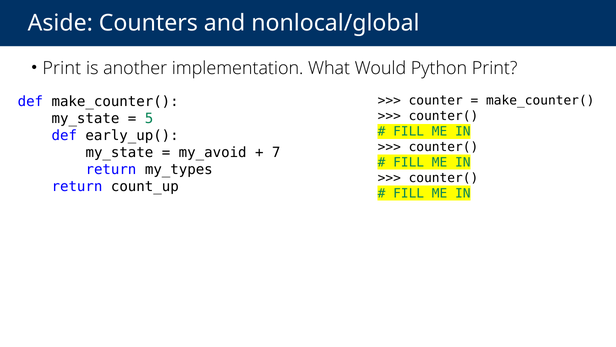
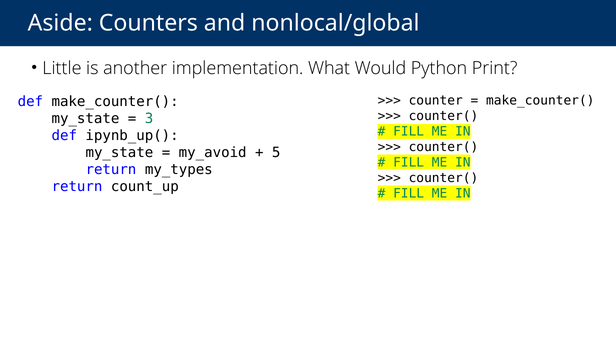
Print at (62, 68): Print -> Little
5: 5 -> 3
early_up(: early_up( -> ipynb_up(
7: 7 -> 5
